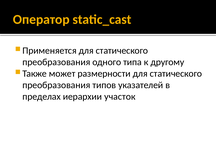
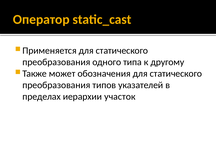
размерности: размерности -> обозначения
